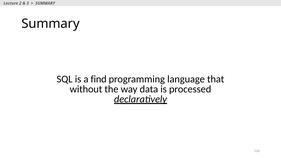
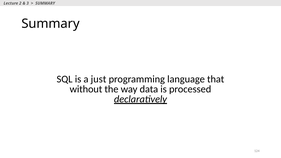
find: find -> just
